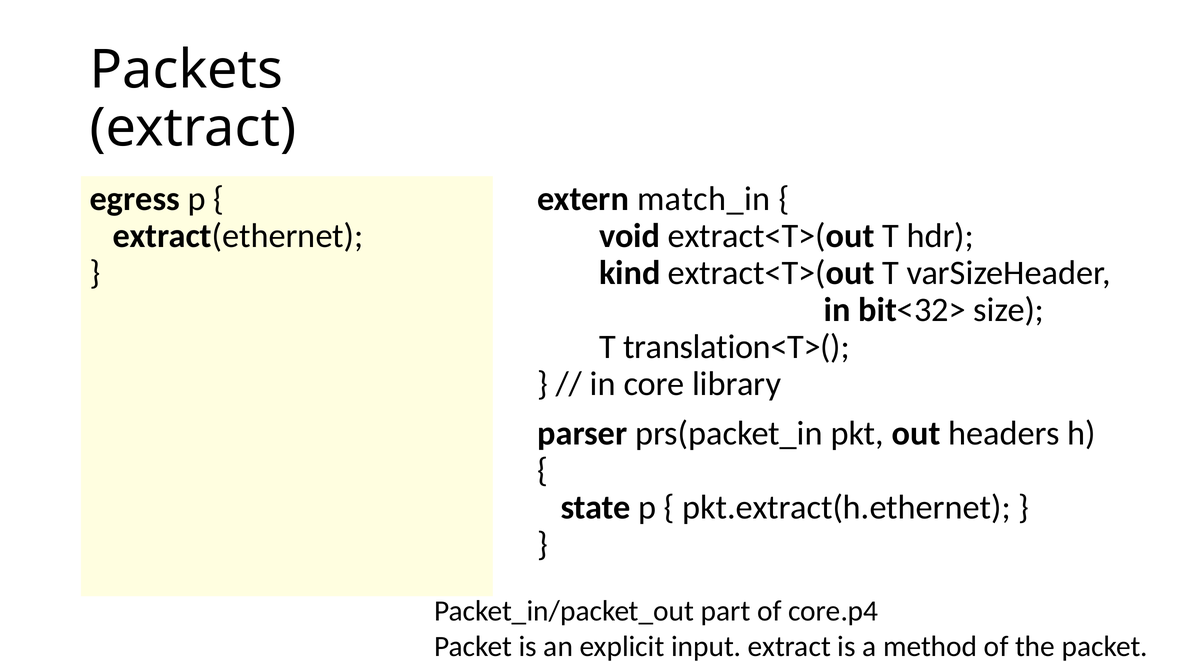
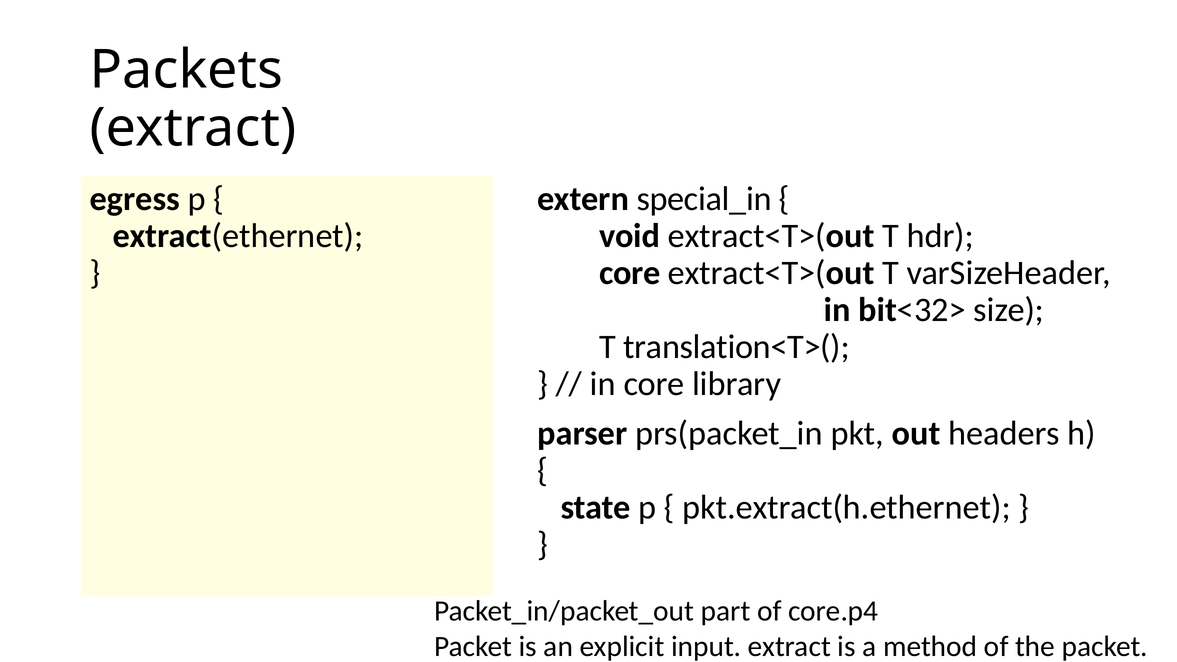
match_in: match_in -> special_in
kind at (630, 273): kind -> core
